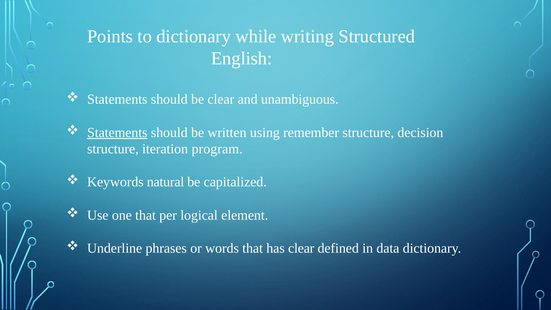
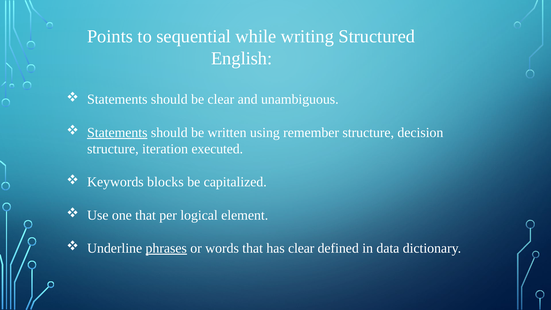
to dictionary: dictionary -> sequential
program: program -> executed
natural: natural -> blocks
phrases underline: none -> present
